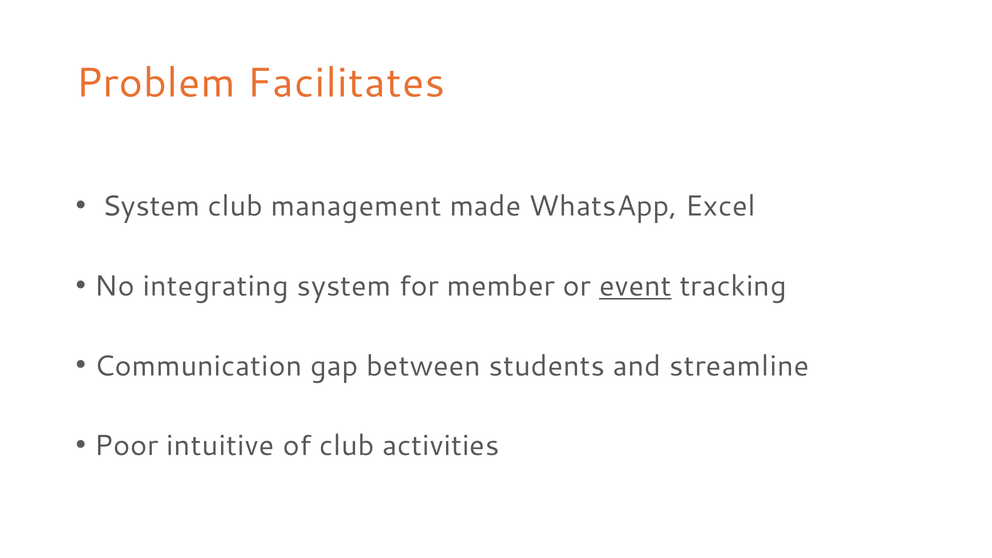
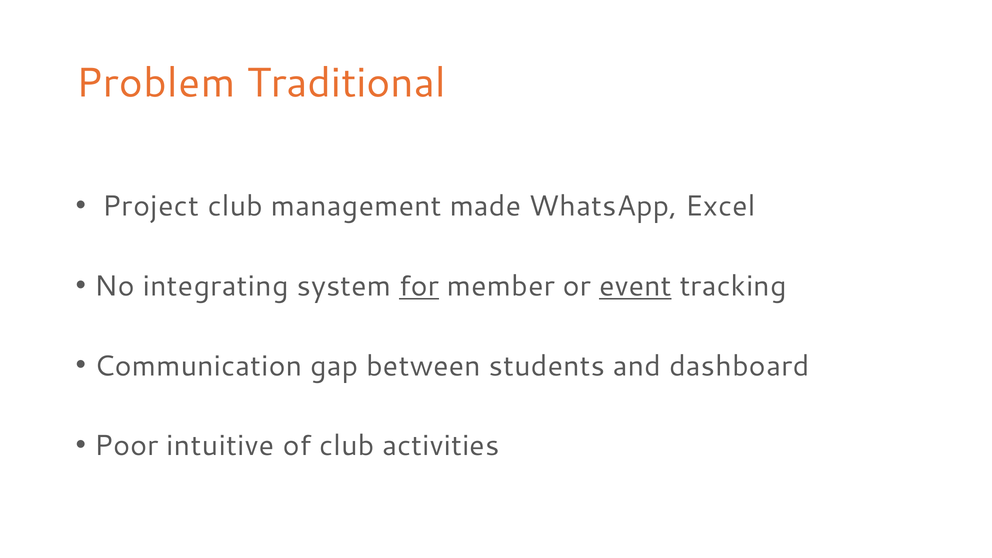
Facilitates: Facilitates -> Traditional
System at (151, 206): System -> Project
for underline: none -> present
streamline: streamline -> dashboard
